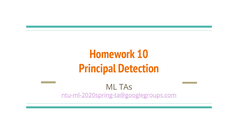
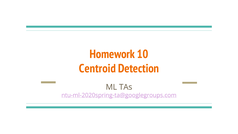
Principal: Principal -> Centroid
